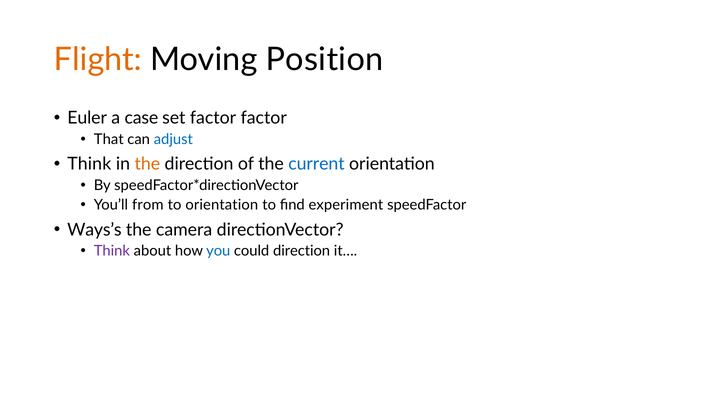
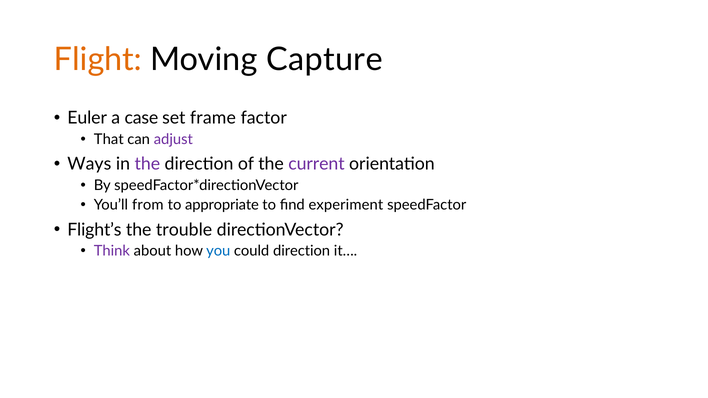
Position: Position -> Capture
set factor: factor -> frame
adjust colour: blue -> purple
Think at (89, 164): Think -> Ways
the at (147, 164) colour: orange -> purple
current colour: blue -> purple
to orientation: orientation -> appropriate
Ways’s: Ways’s -> Flight’s
camera: camera -> trouble
